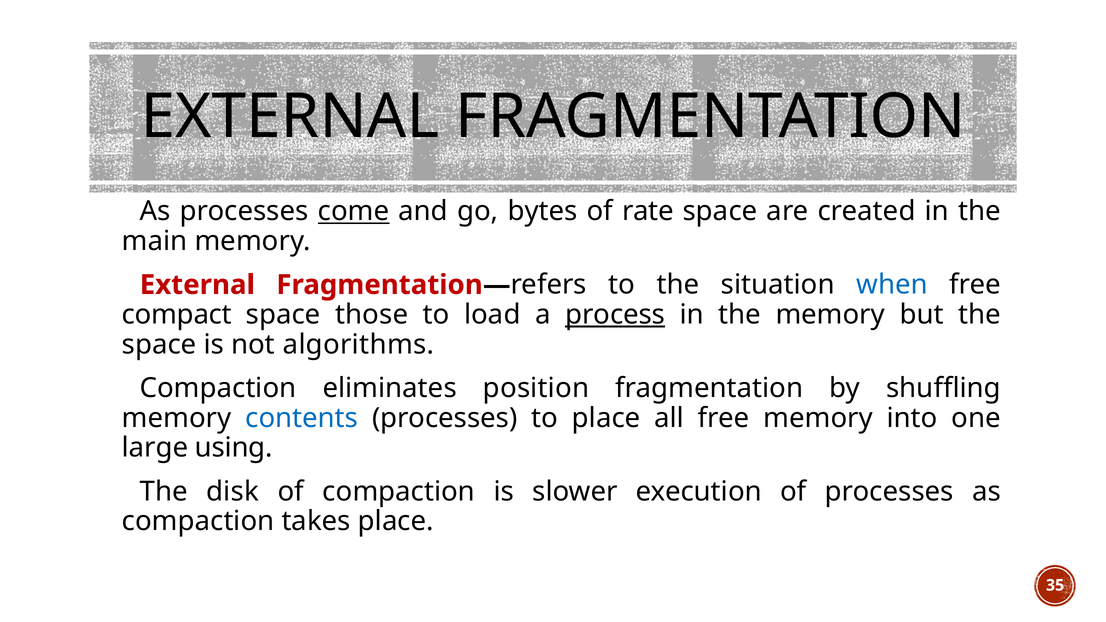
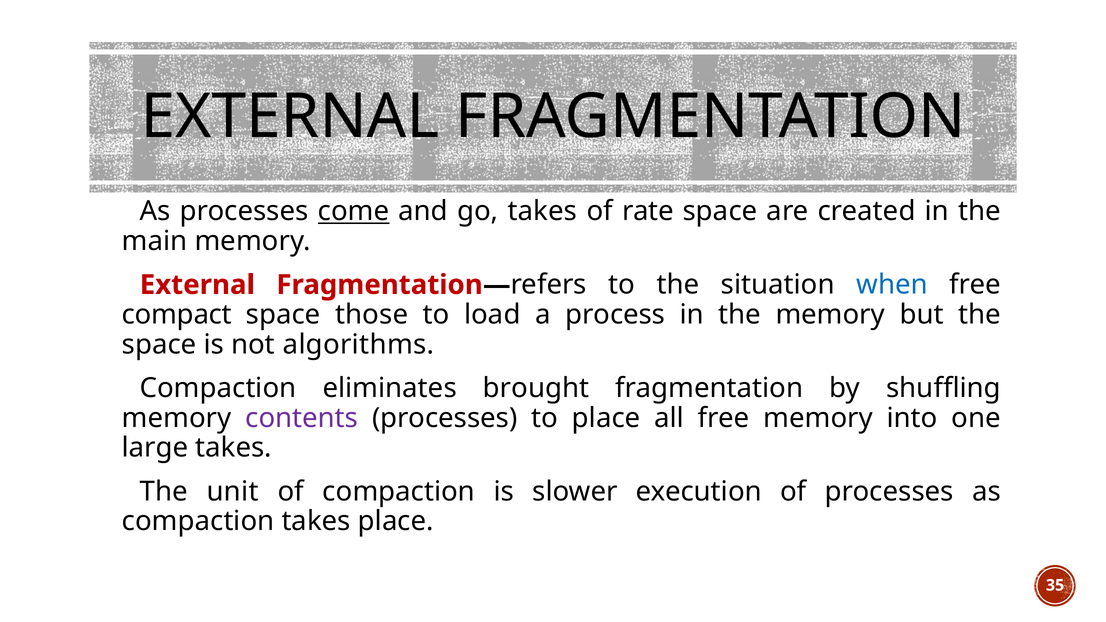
go bytes: bytes -> takes
process underline: present -> none
position: position -> brought
contents colour: blue -> purple
large using: using -> takes
disk: disk -> unit
